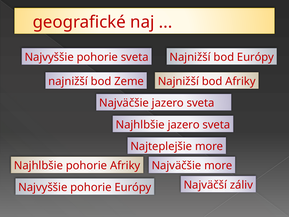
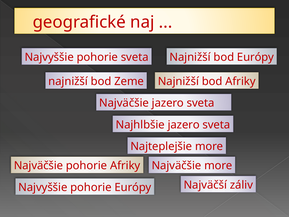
Najhlbšie at (38, 165): Najhlbšie -> Najväčšie
